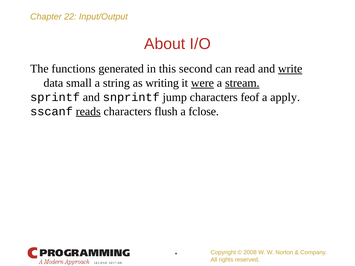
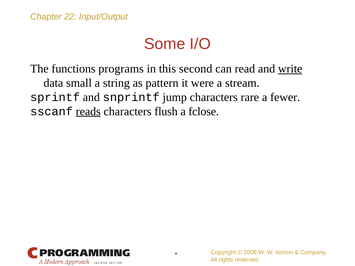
About: About -> Some
generated: generated -> programs
writing: writing -> pattern
were underline: present -> none
stream underline: present -> none
feof: feof -> rare
apply: apply -> fewer
